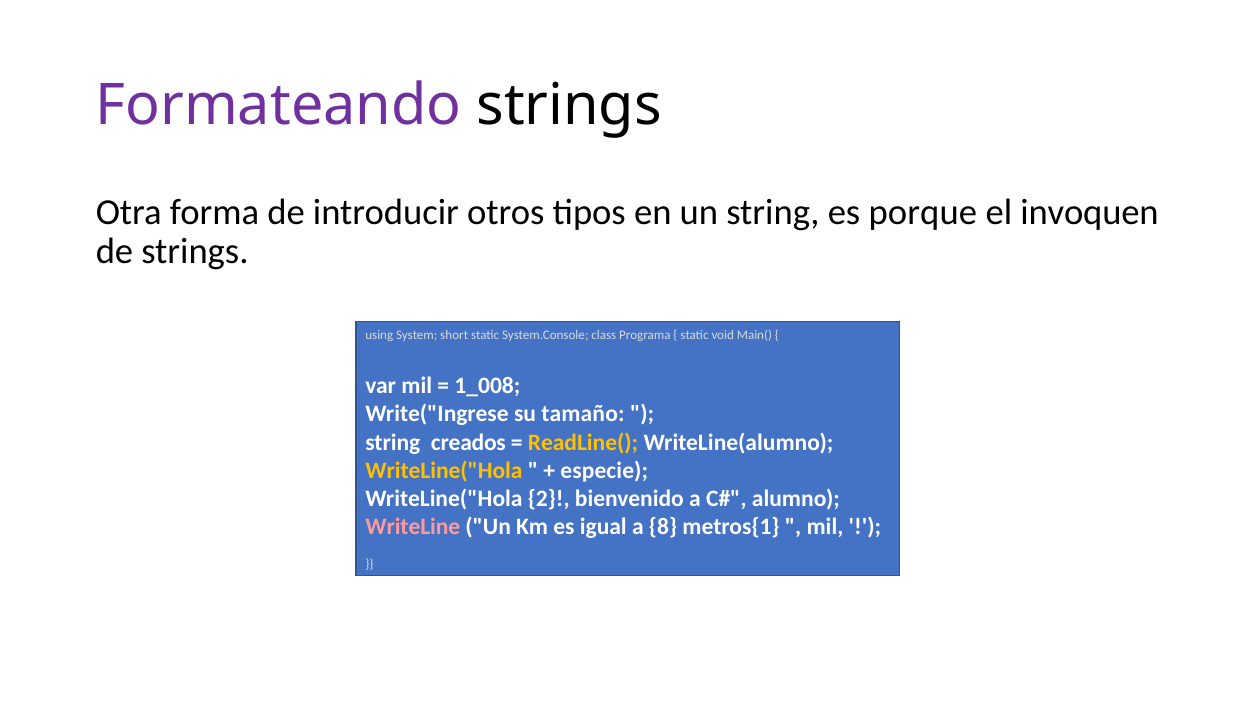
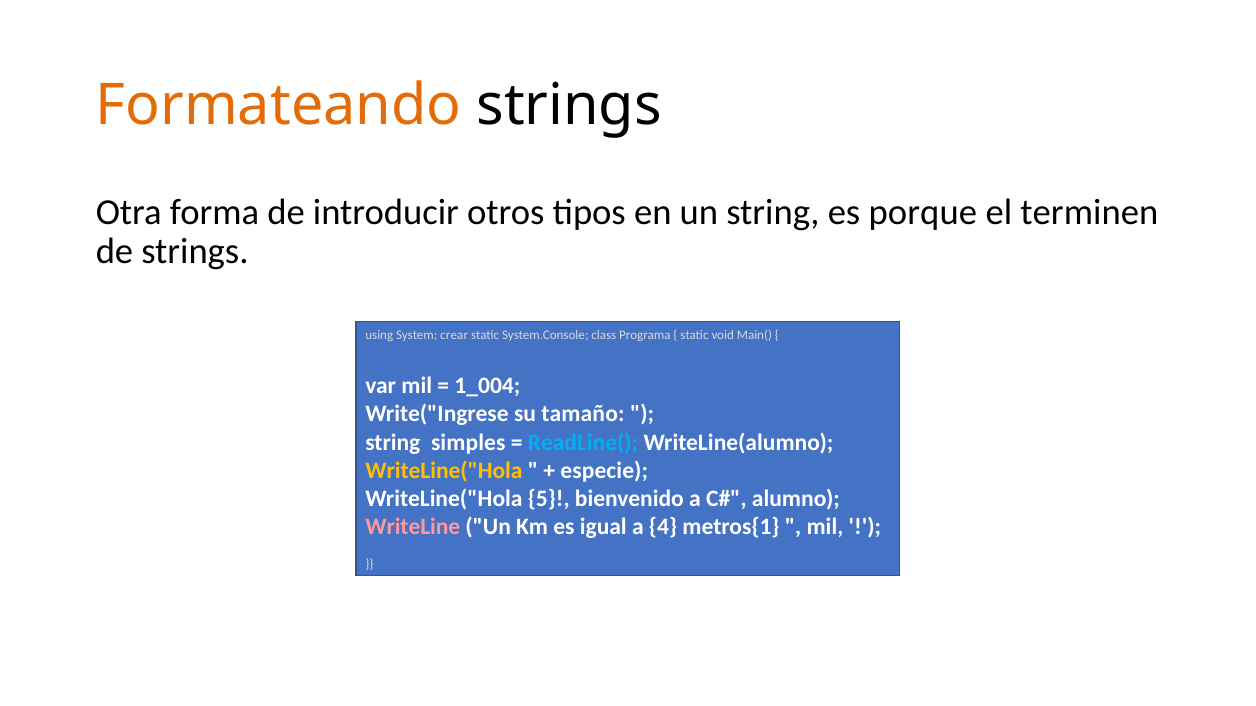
Formateando colour: purple -> orange
invoquen: invoquen -> terminen
short: short -> crear
1_008: 1_008 -> 1_004
creados: creados -> simples
ReadLine( colour: yellow -> light blue
2: 2 -> 5
8: 8 -> 4
